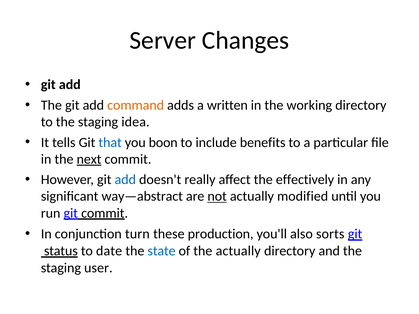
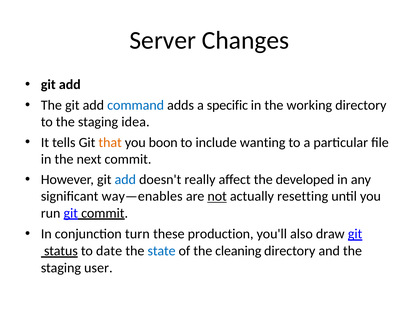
command colour: orange -> blue
written: written -> specific
that colour: blue -> orange
benefits: benefits -> wanting
next underline: present -> none
effectively: effectively -> developed
way—abstract: way—abstract -> way—enables
modified: modified -> resetting
sorts: sorts -> draw
the actually: actually -> cleaning
